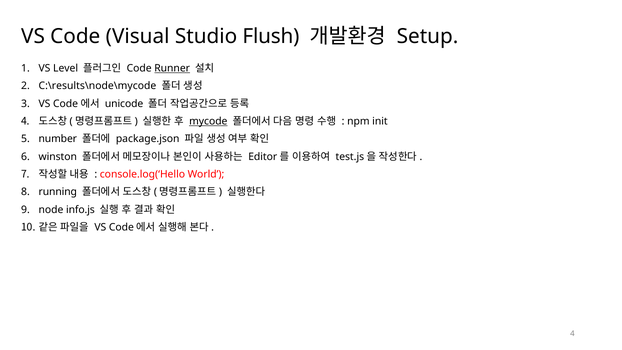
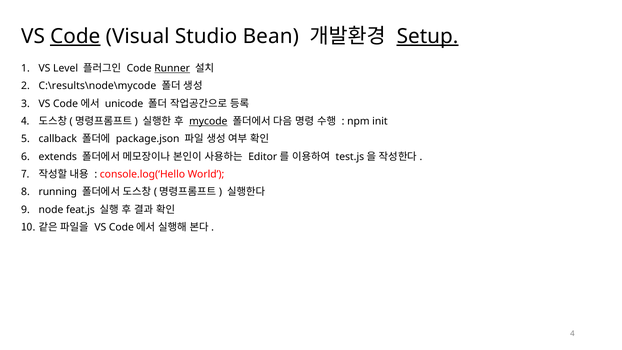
Code at (75, 36) underline: none -> present
Flush: Flush -> Bean
Setup underline: none -> present
number: number -> callback
winston: winston -> extends
info.js: info.js -> feat.js
